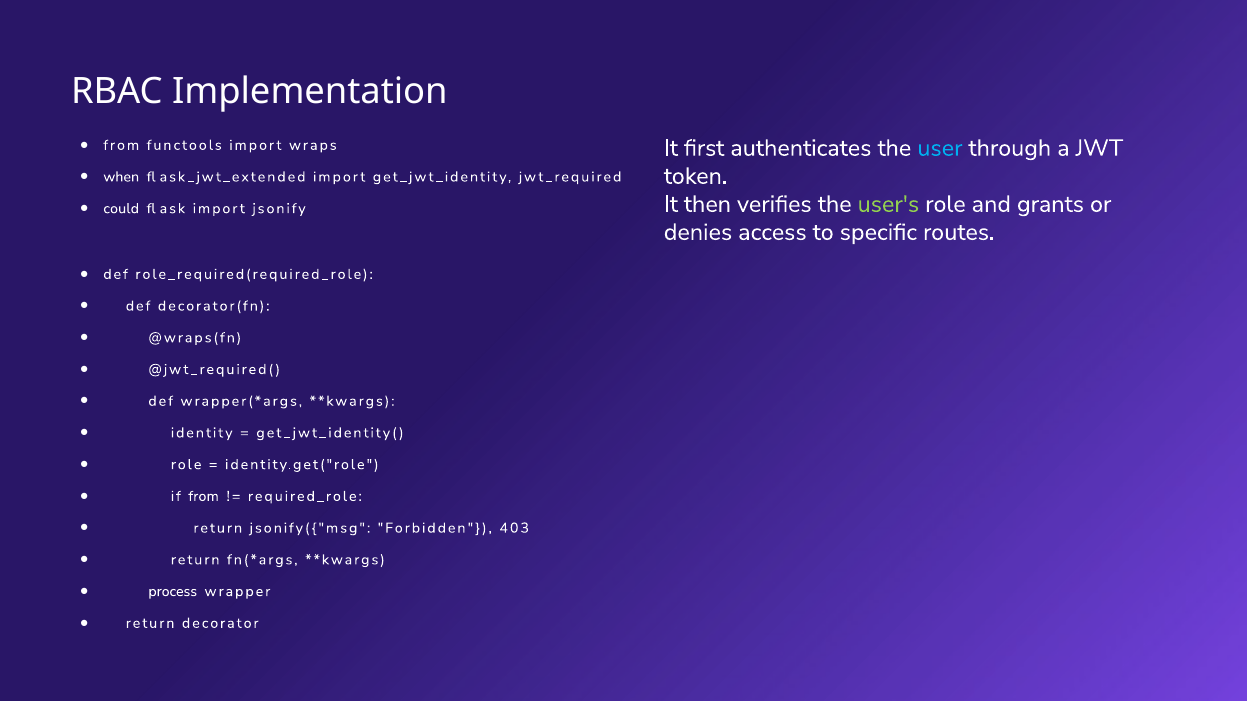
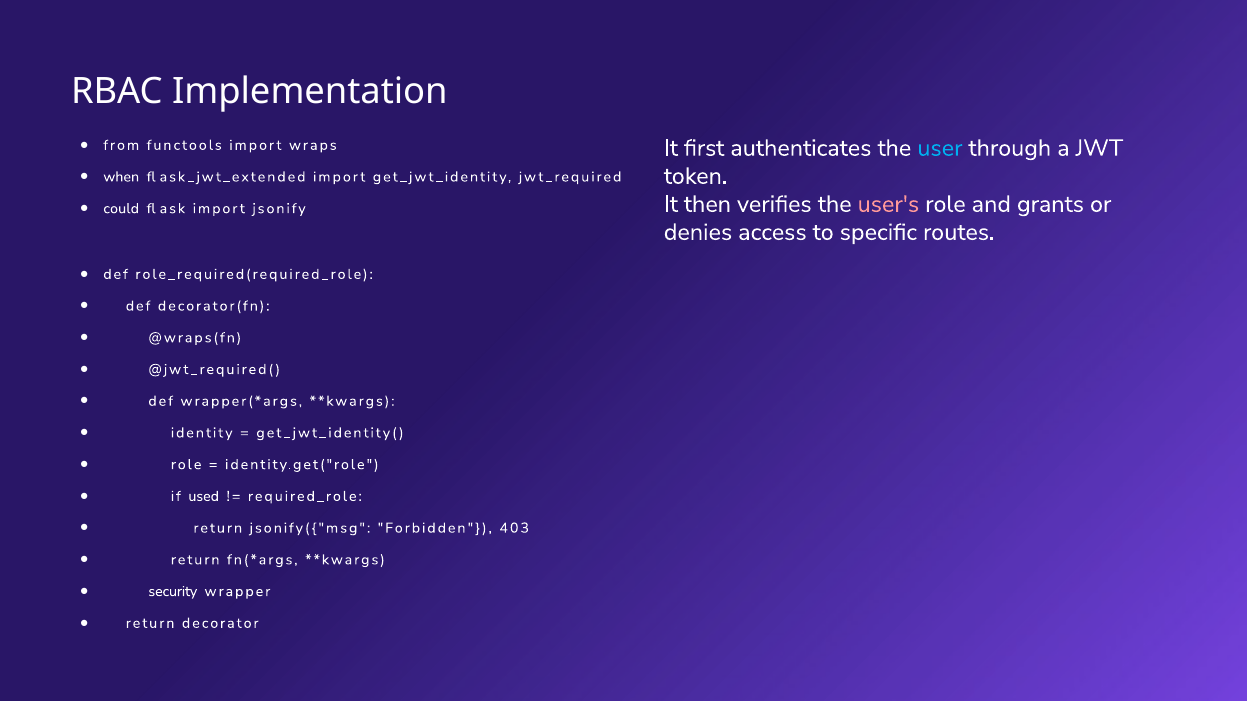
user's colour: light green -> pink
if from: from -> used
process: process -> security
